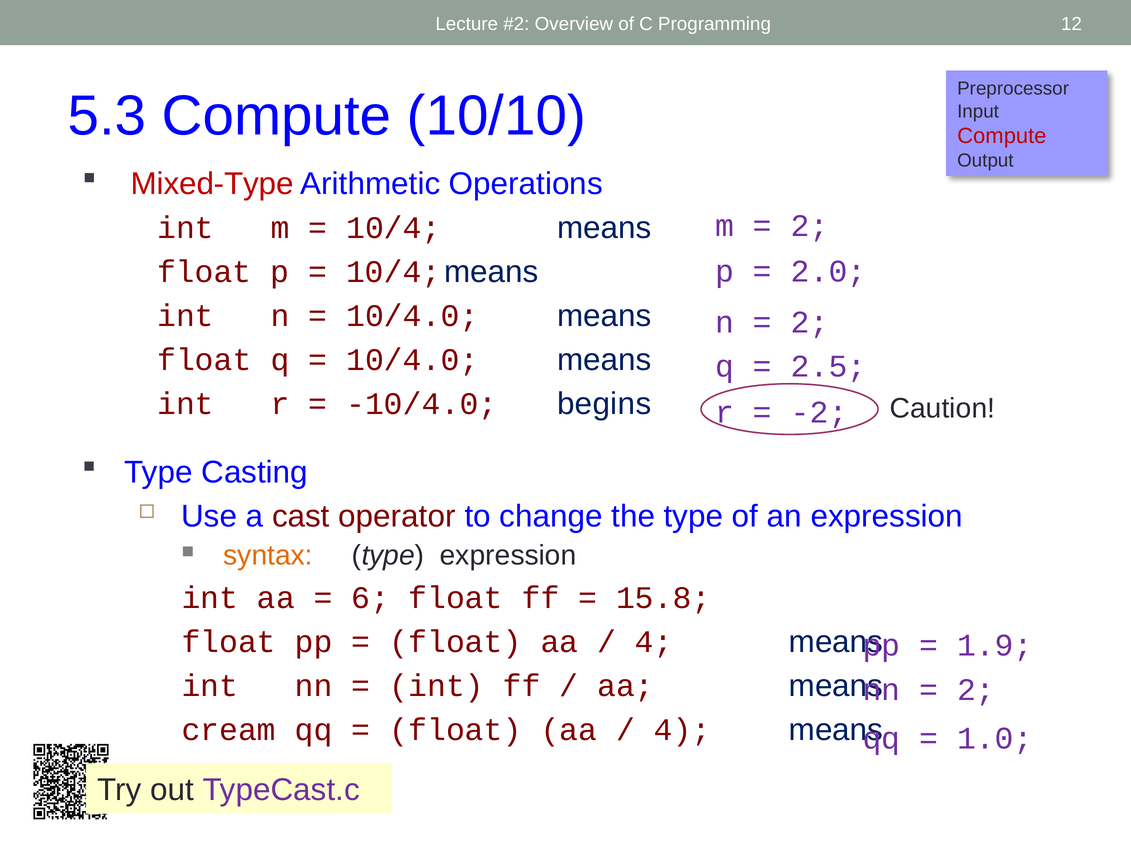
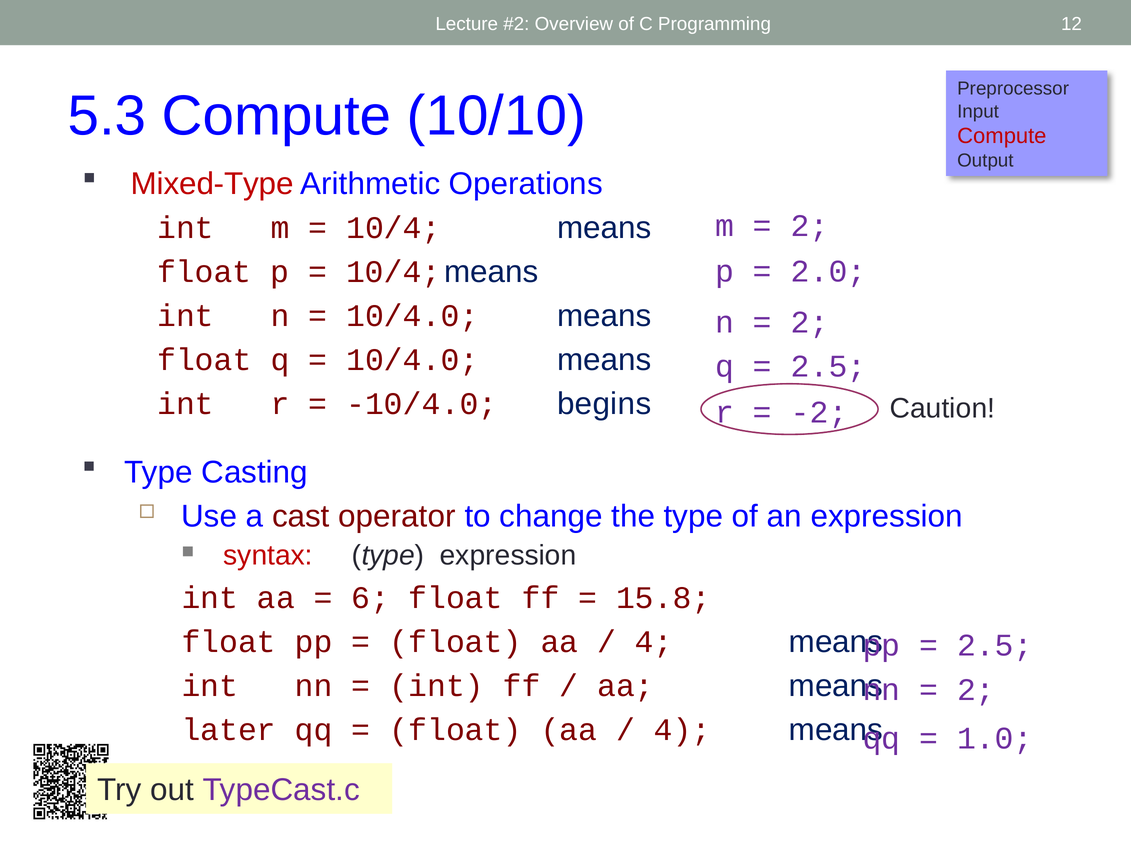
syntax colour: orange -> red
1.9 at (995, 646): 1.9 -> 2.5
cream: cream -> later
